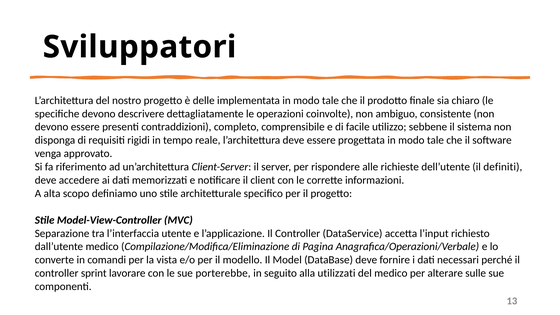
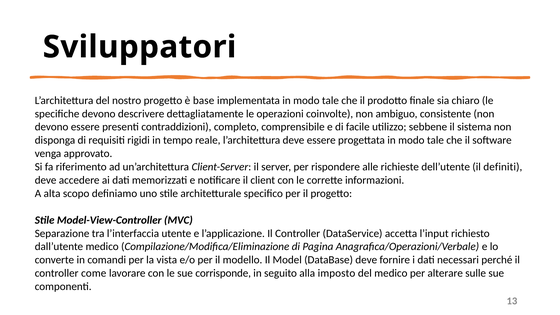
delle: delle -> base
sprint: sprint -> come
porterebbe: porterebbe -> corrisponde
utilizzati: utilizzati -> imposto
